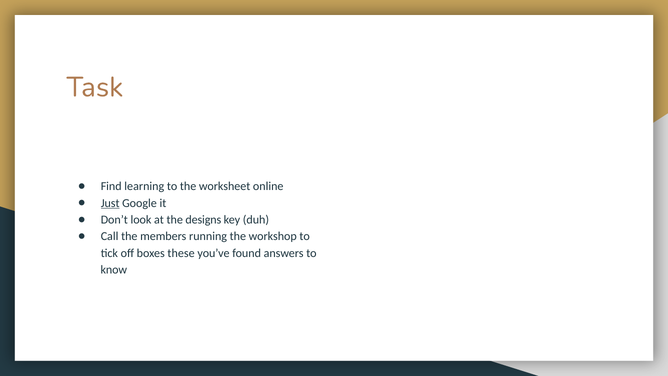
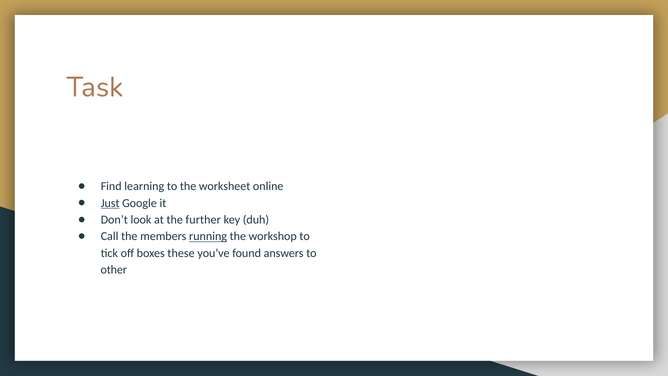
designs: designs -> further
running underline: none -> present
know: know -> other
